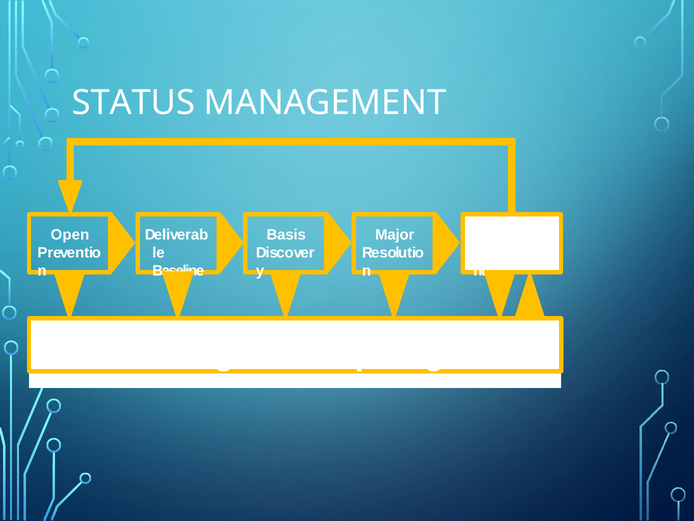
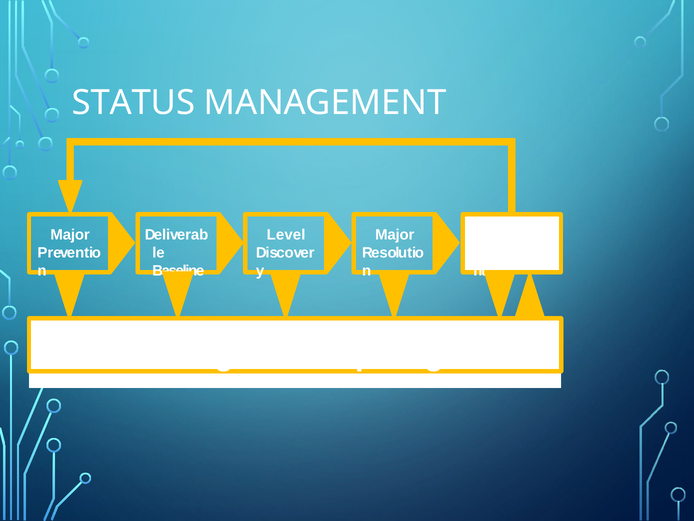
Open at (70, 235): Open -> Major
Basis: Basis -> Level
